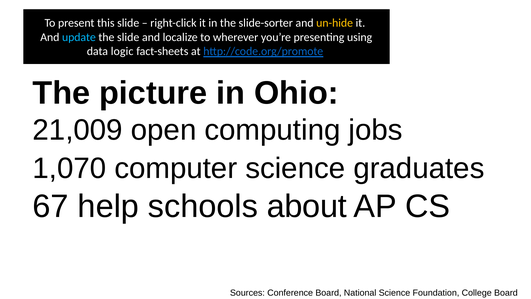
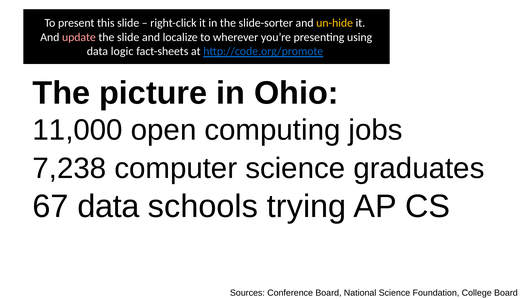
update colour: light blue -> pink
21,009: 21,009 -> 11,000
1,070: 1,070 -> 7,238
67 help: help -> data
about: about -> trying
